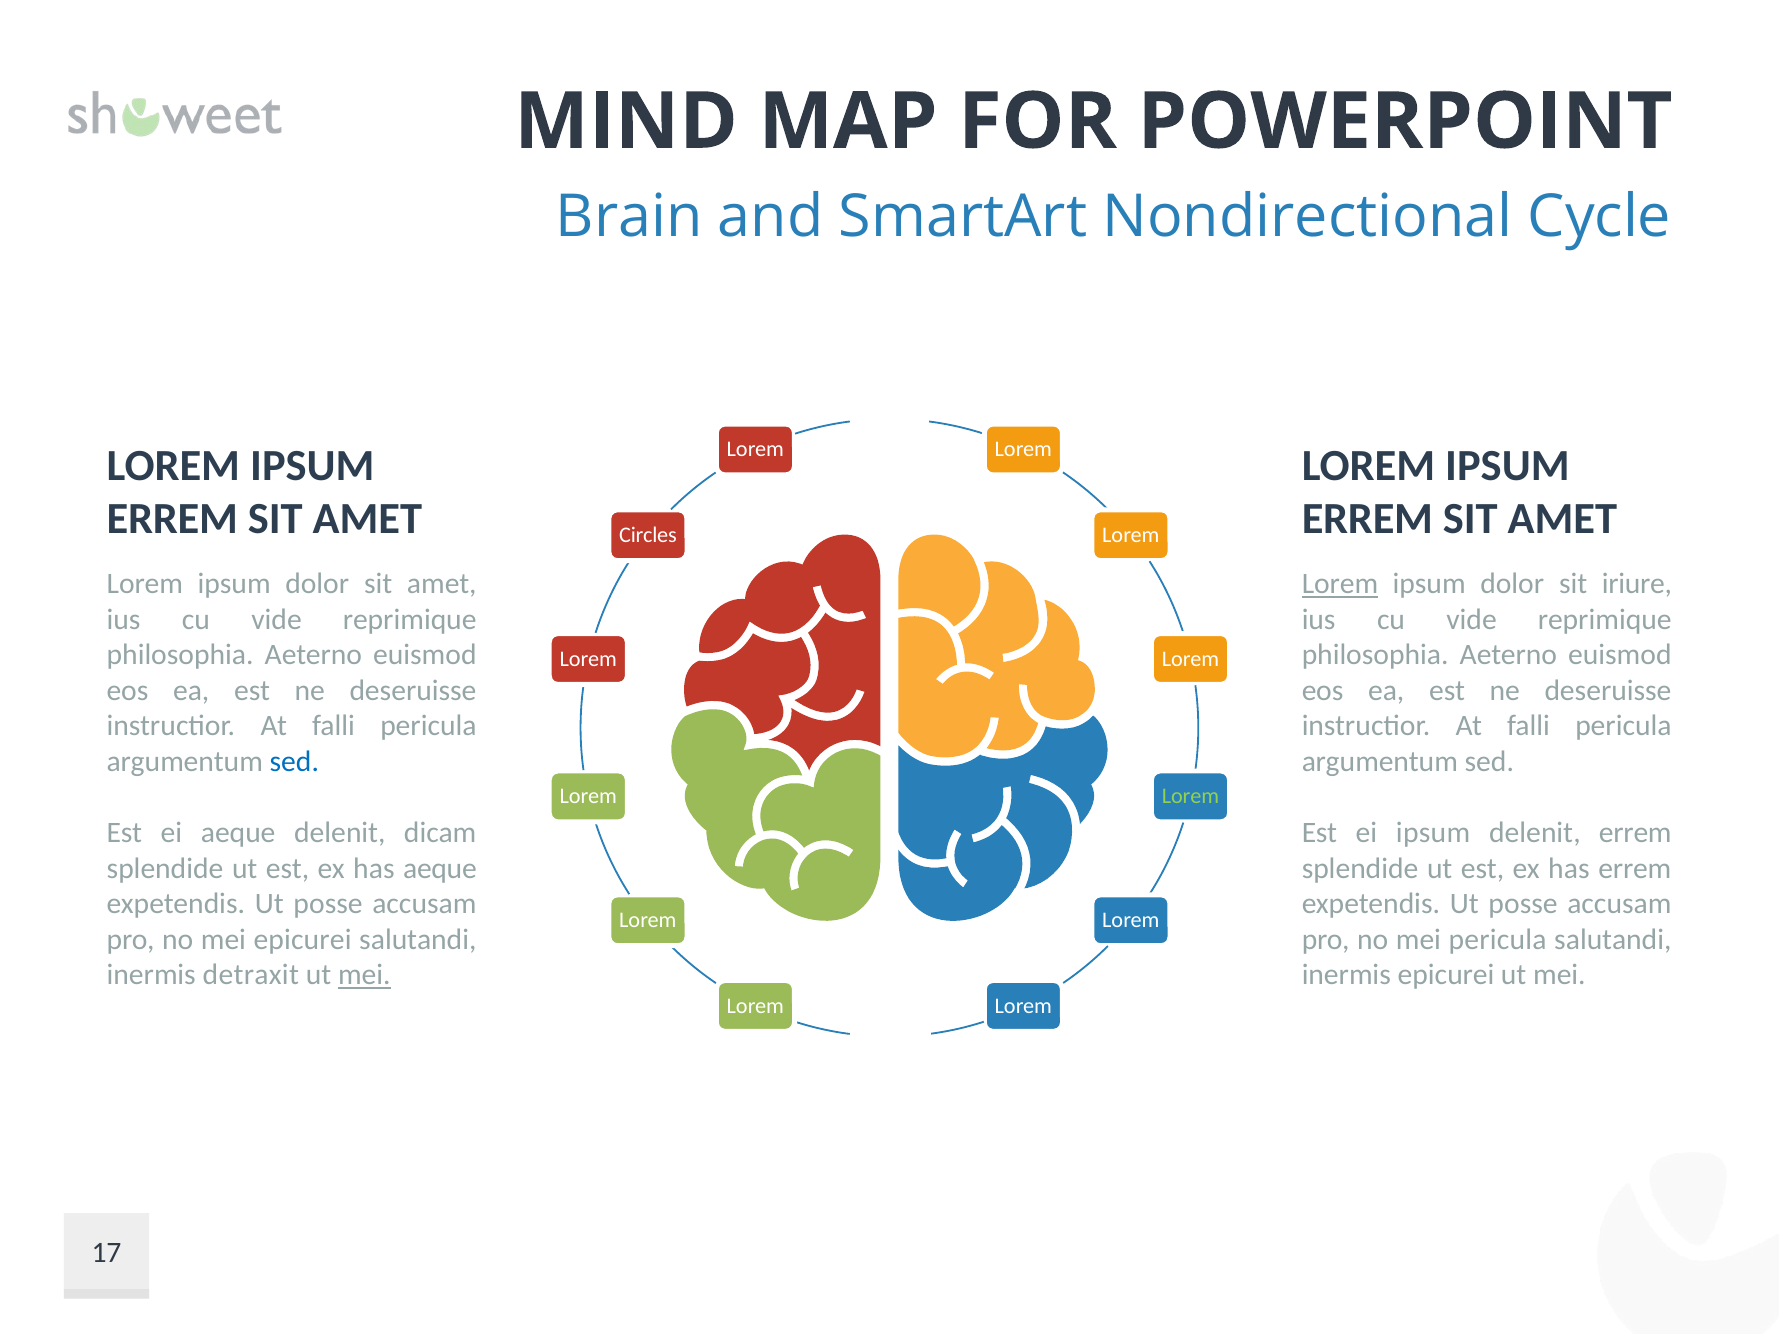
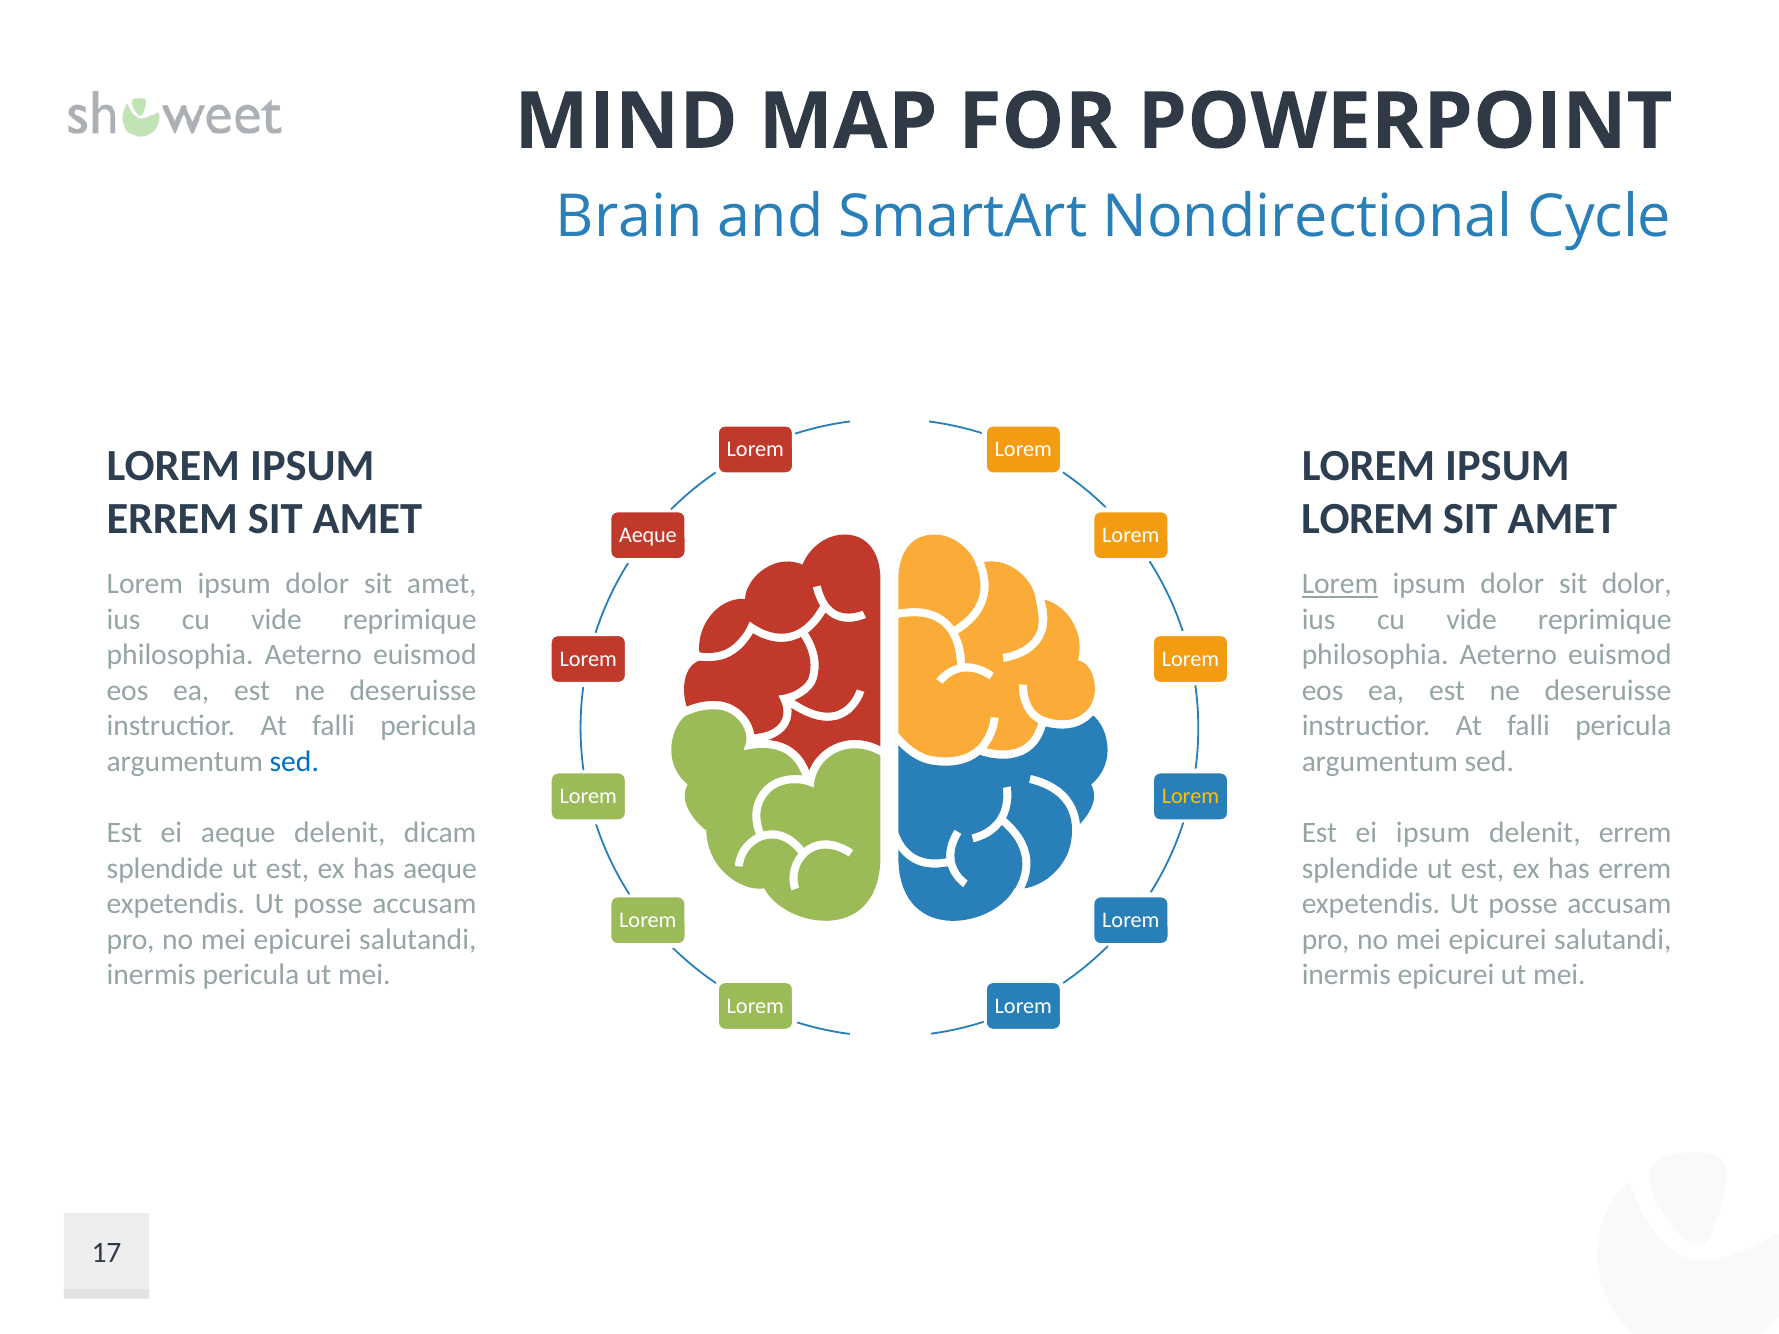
ERREM at (1367, 519): ERREM -> LOREM
Circles at (648, 535): Circles -> Aeque
sit iriure: iriure -> dolor
Lorem at (1190, 796) colour: light green -> yellow
pericula at (1498, 940): pericula -> epicurei
inermis detraxit: detraxit -> pericula
mei at (364, 975) underline: present -> none
